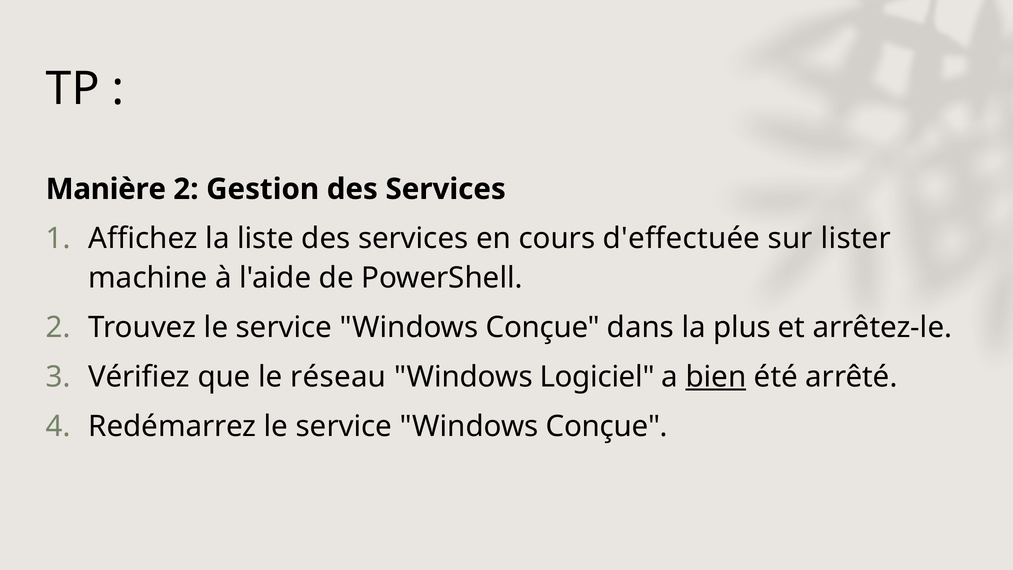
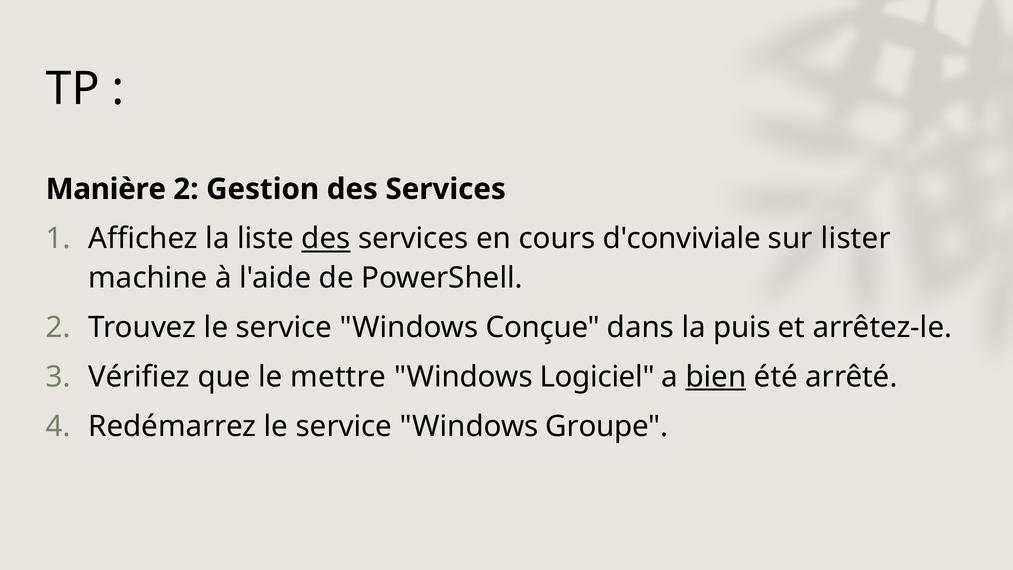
des at (326, 239) underline: none -> present
d'effectuée: d'effectuée -> d'conviviale
plus: plus -> puis
réseau: réseau -> mettre
Conçue at (607, 426): Conçue -> Groupe
